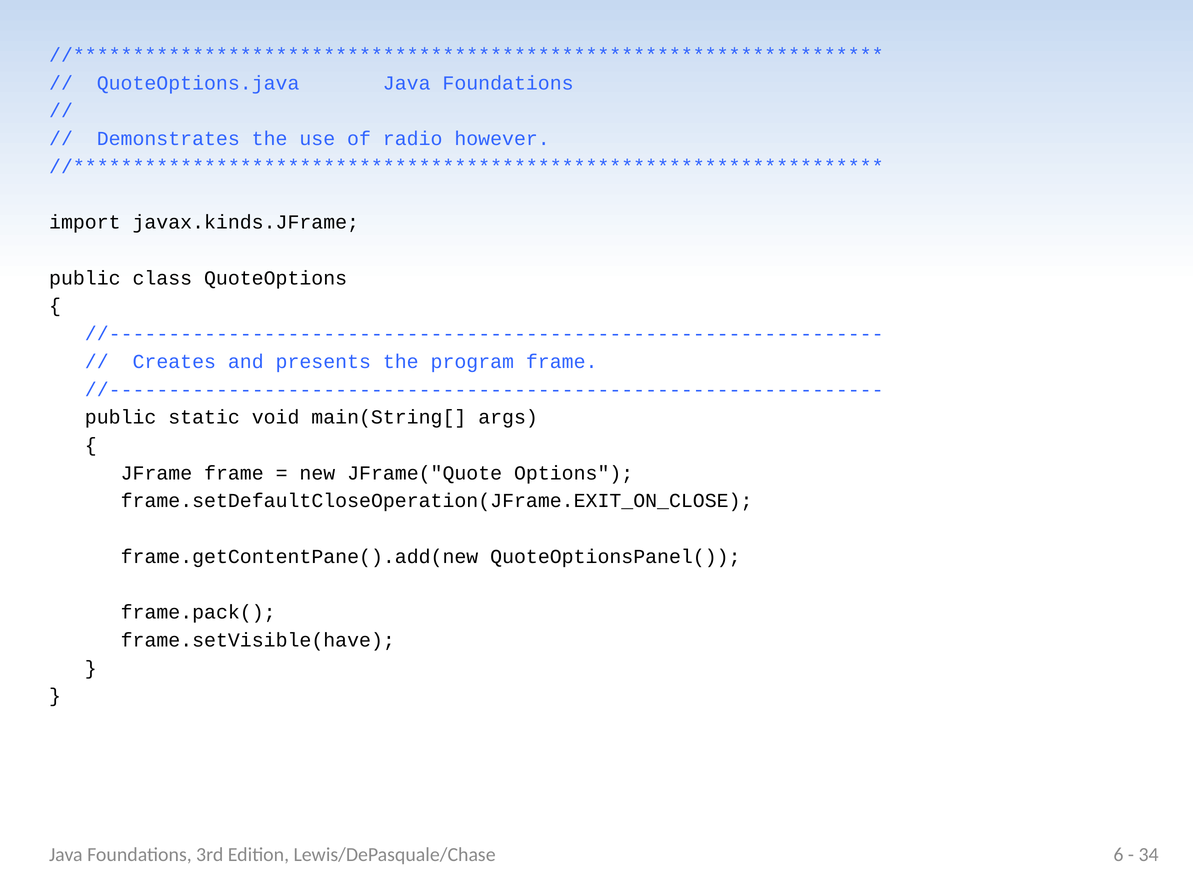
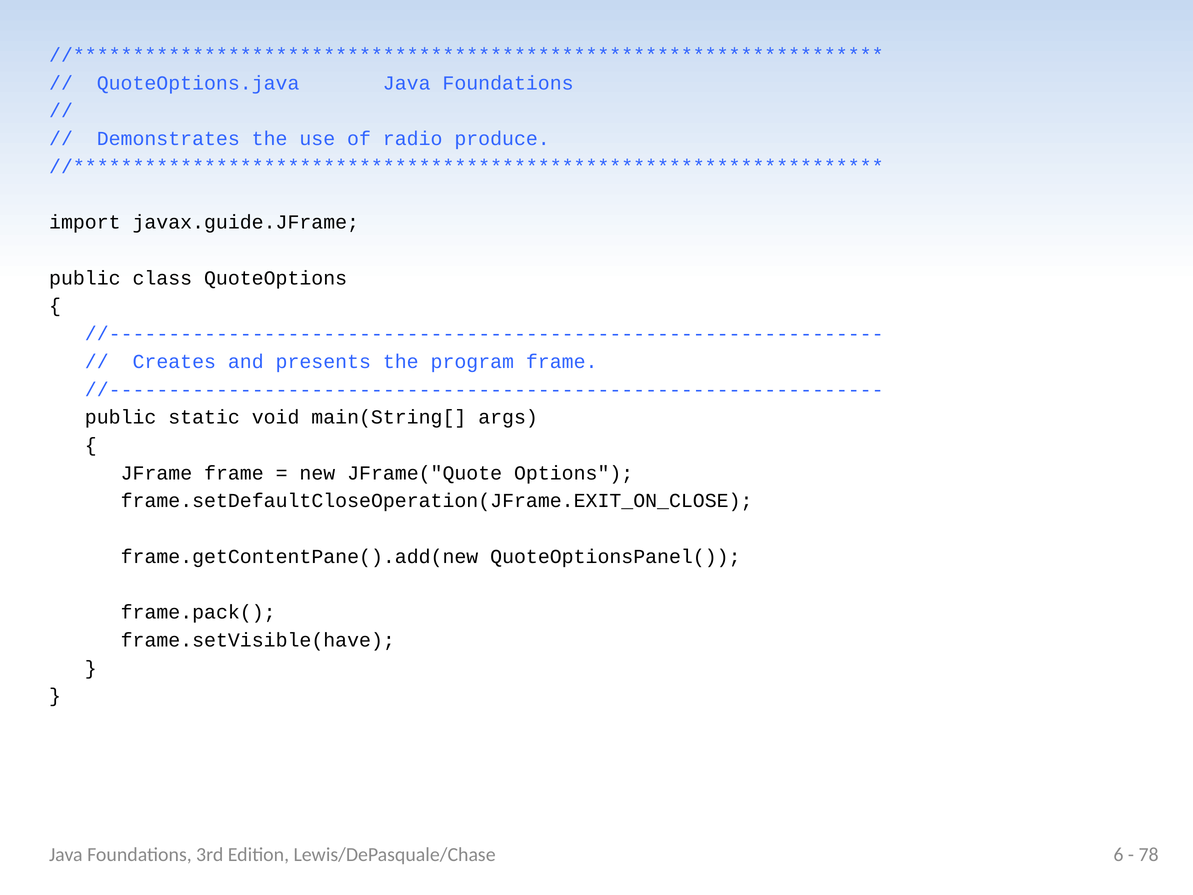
however: however -> produce
javax.kinds.JFrame: javax.kinds.JFrame -> javax.guide.JFrame
34: 34 -> 78
